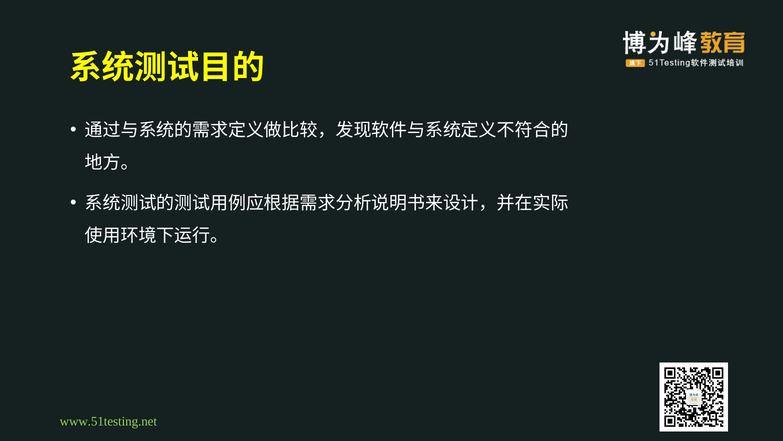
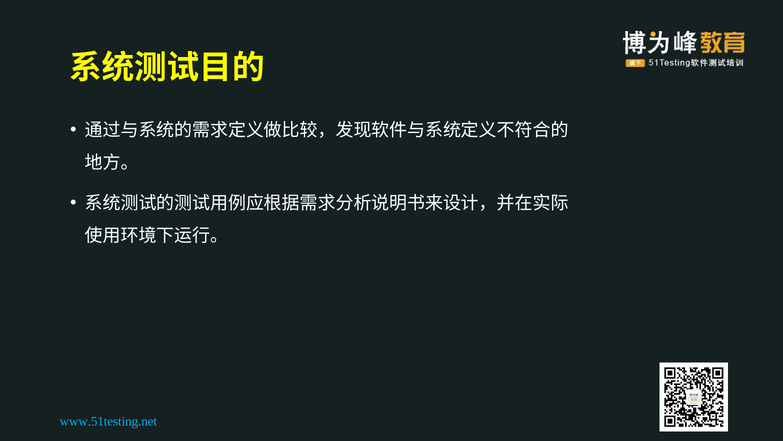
www.51testing.net colour: light green -> light blue
